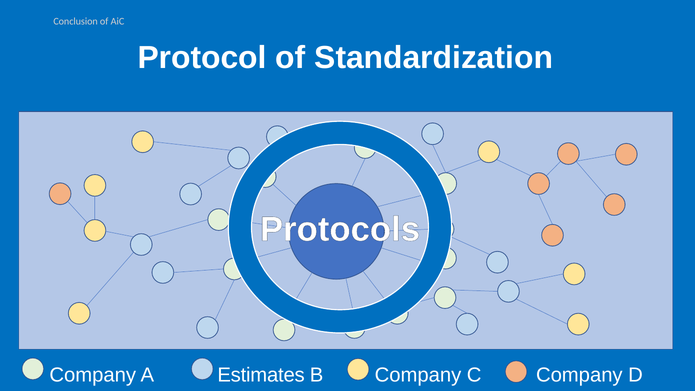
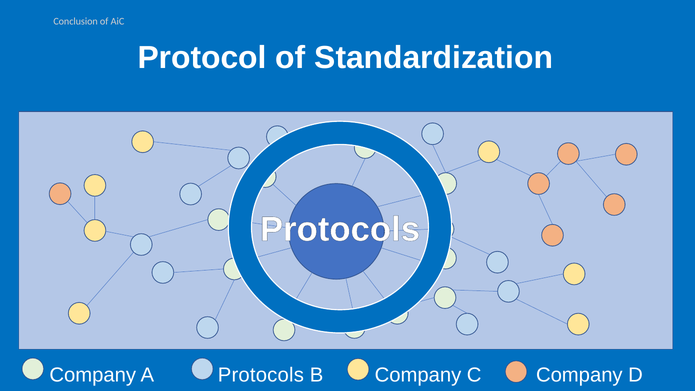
A Estimates: Estimates -> Protocols
